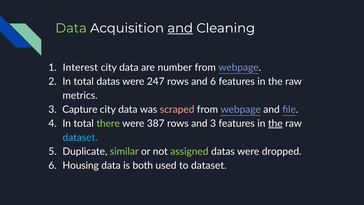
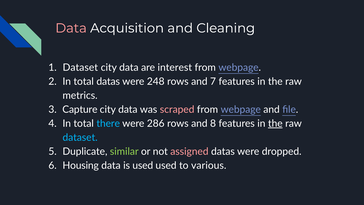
Data at (71, 28) colour: light green -> pink
and at (180, 28) underline: present -> none
Interest at (80, 67): Interest -> Dataset
number: number -> interest
247: 247 -> 248
and 6: 6 -> 7
there colour: light green -> light blue
387: 387 -> 286
and 3: 3 -> 8
assigned colour: light green -> pink
is both: both -> used
to dataset: dataset -> various
